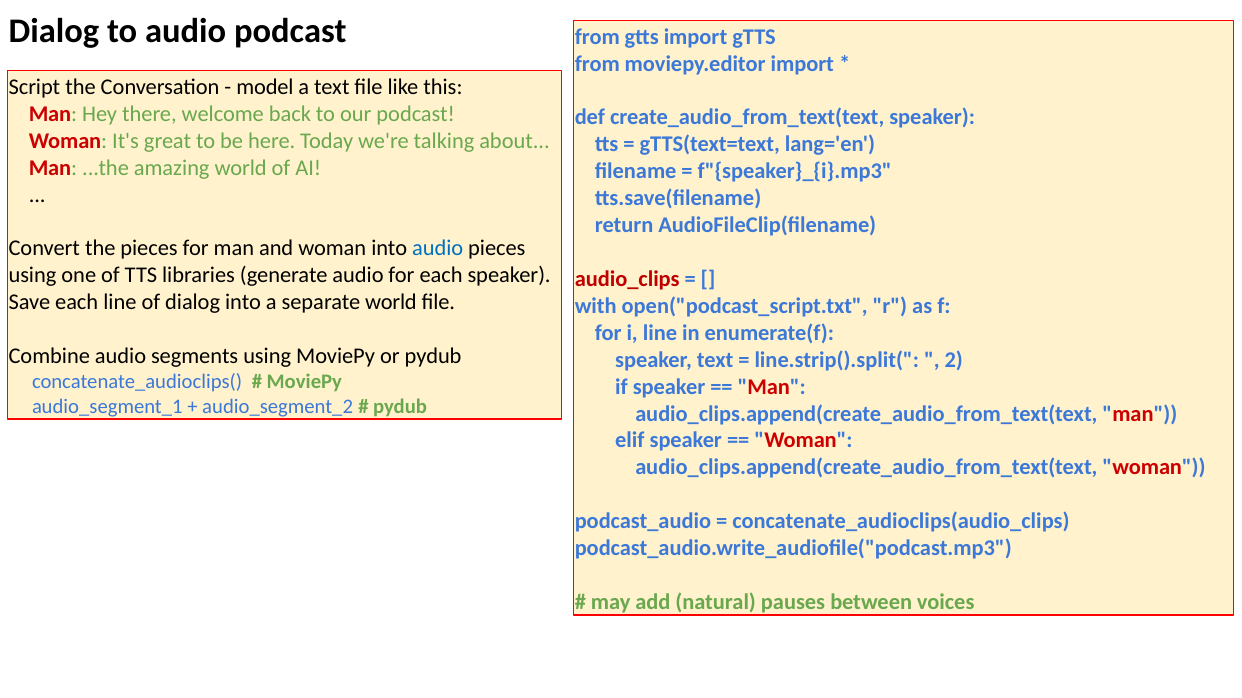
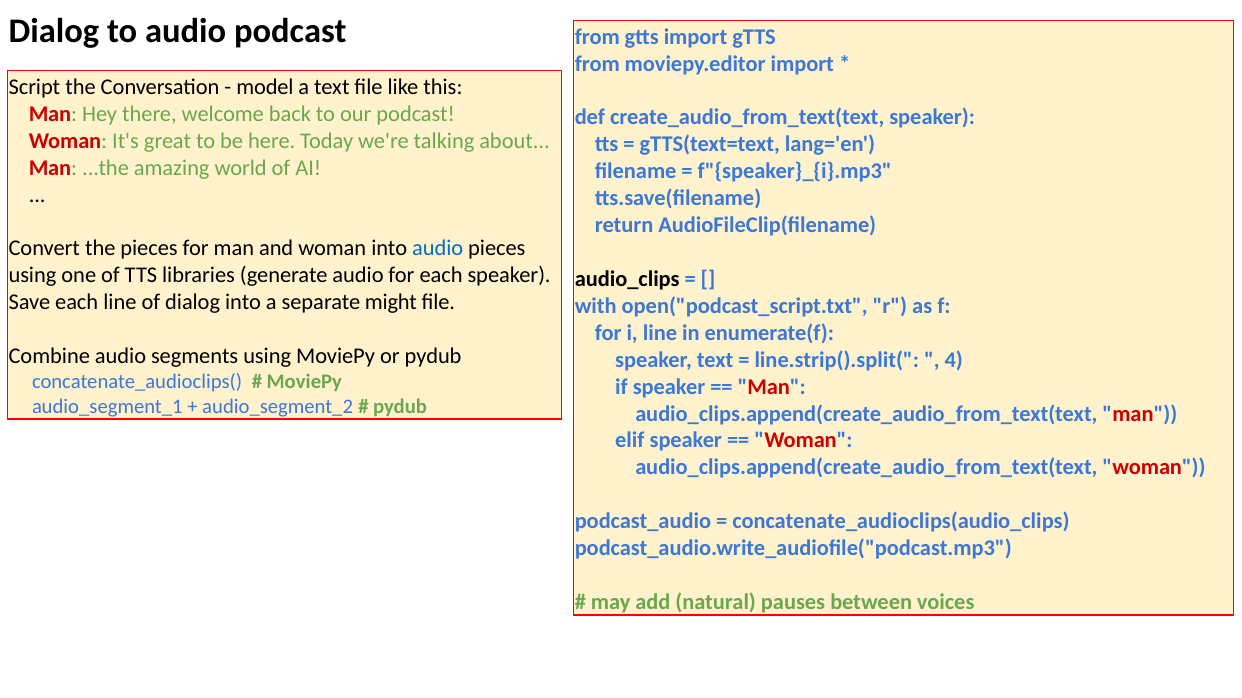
audio_clips colour: red -> black
separate world: world -> might
2: 2 -> 4
